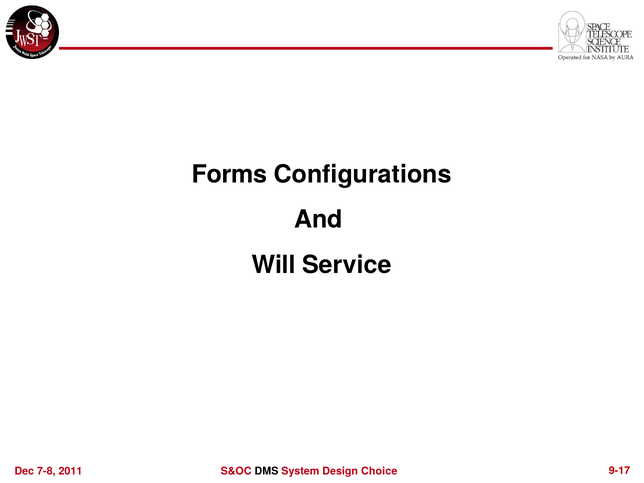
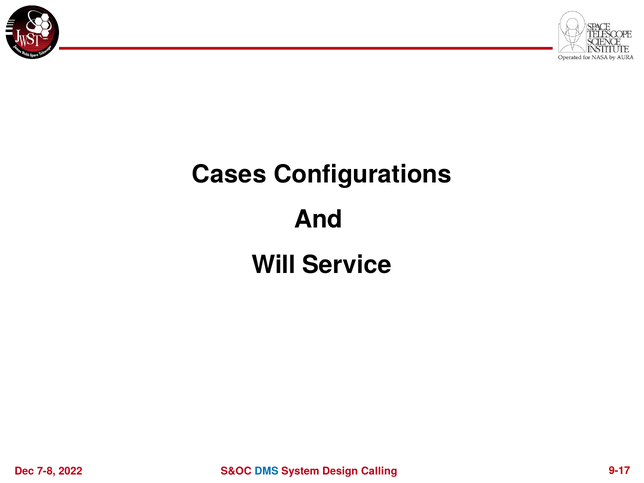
Forms: Forms -> Cases
2011: 2011 -> 2022
DMS colour: black -> blue
Choice: Choice -> Calling
